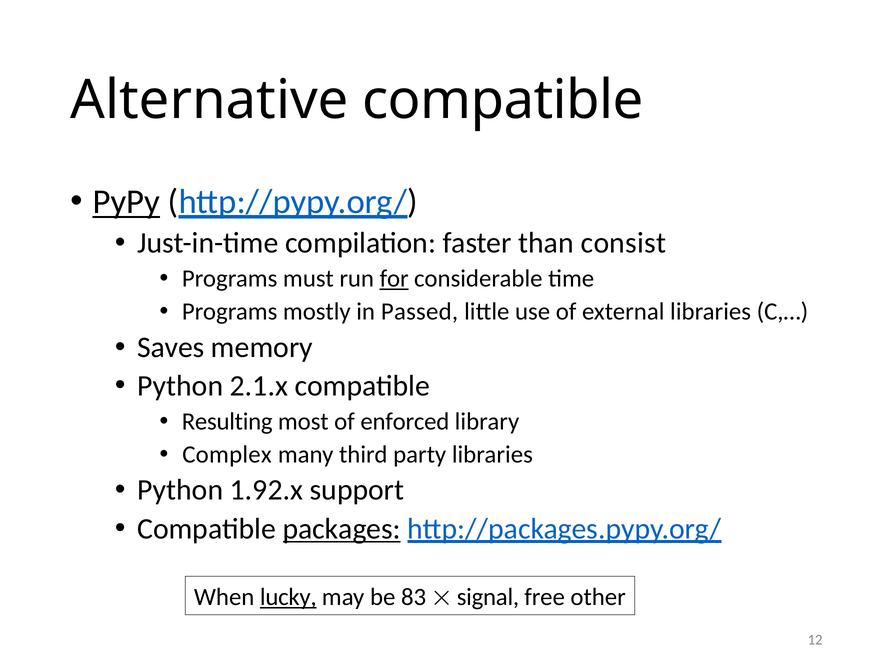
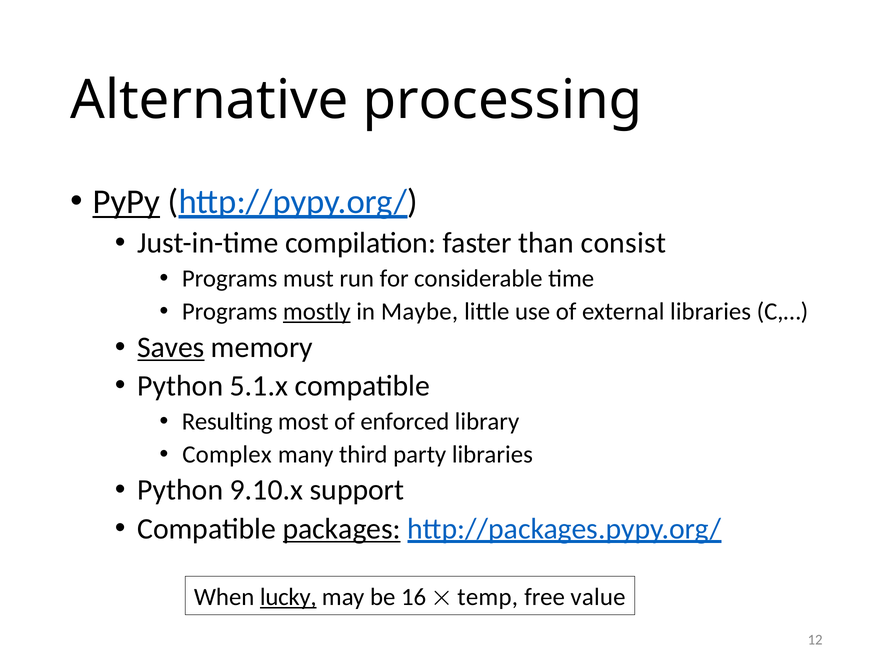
Alternative compatible: compatible -> processing
for underline: present -> none
mostly underline: none -> present
Passed: Passed -> Maybe
Saves underline: none -> present
2.1.x: 2.1.x -> 5.1.x
1.92.x: 1.92.x -> 9.10.x
83: 83 -> 16
signal: signal -> temp
other: other -> value
